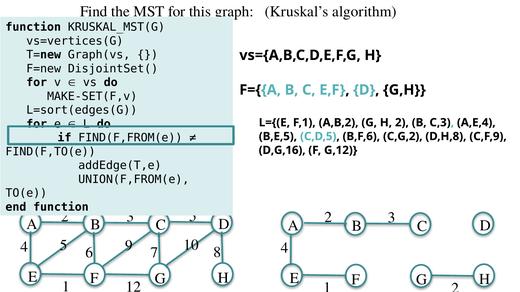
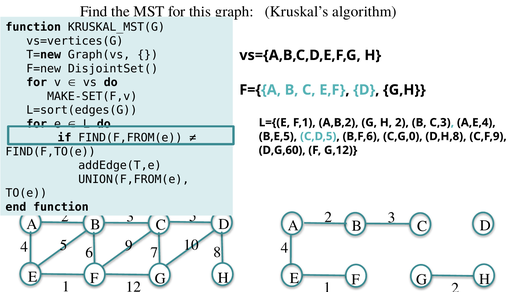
C,G,2: C,G,2 -> C,G,0
D,G,16: D,G,16 -> D,G,60
